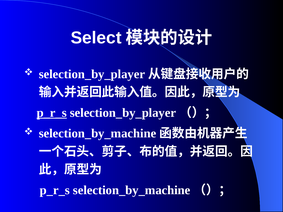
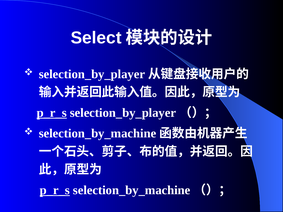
p_r_s at (55, 190) underline: none -> present
